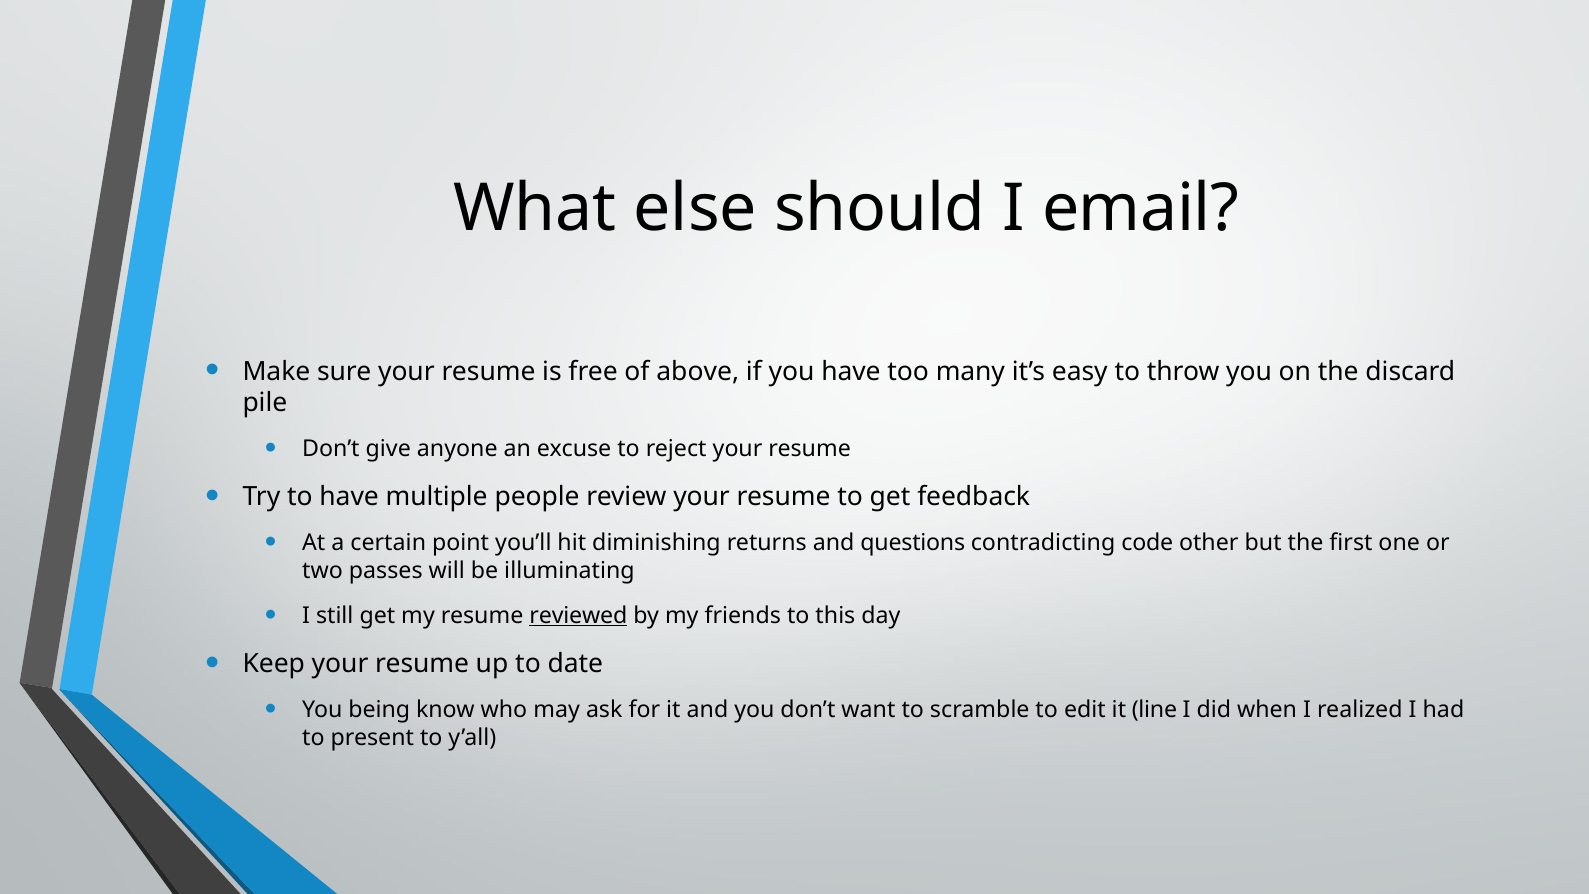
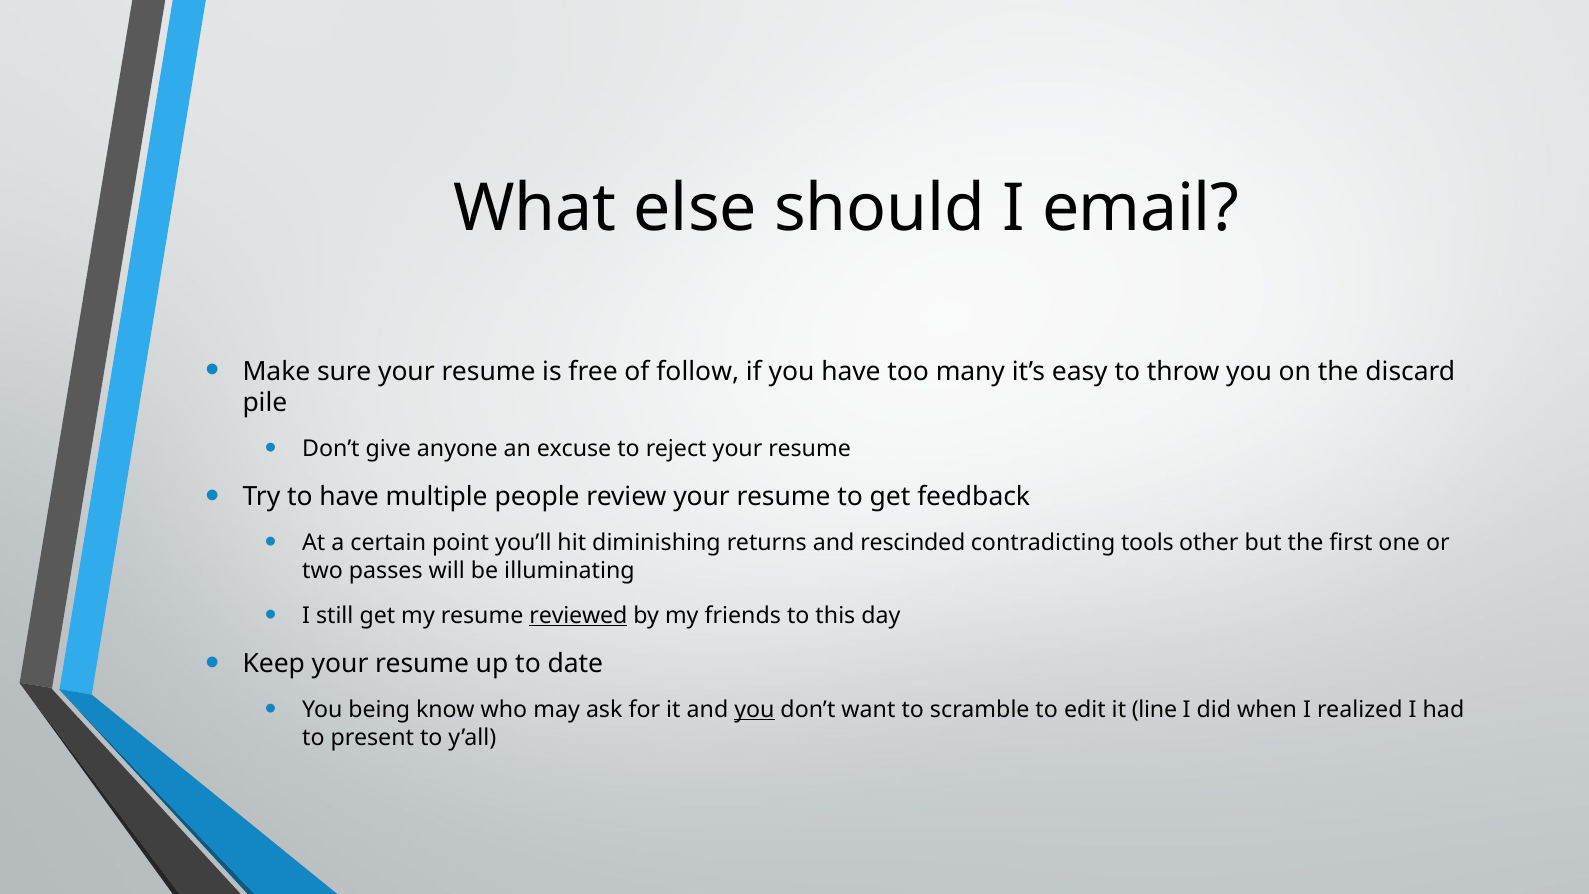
above: above -> follow
questions: questions -> rescinded
code: code -> tools
you at (754, 709) underline: none -> present
